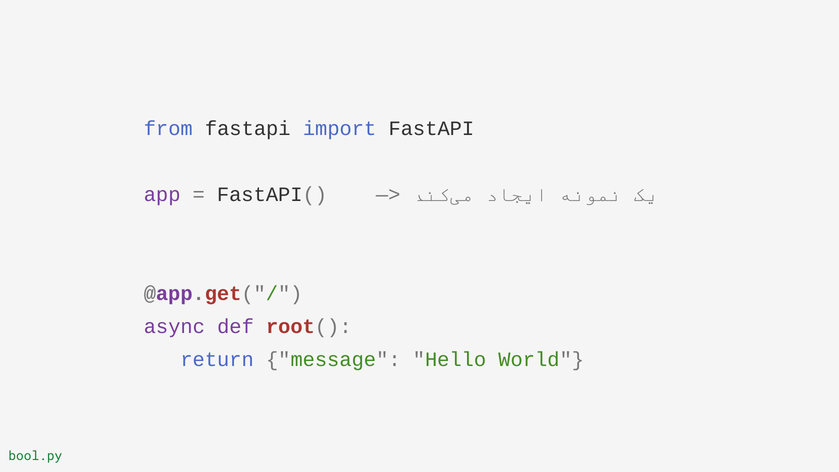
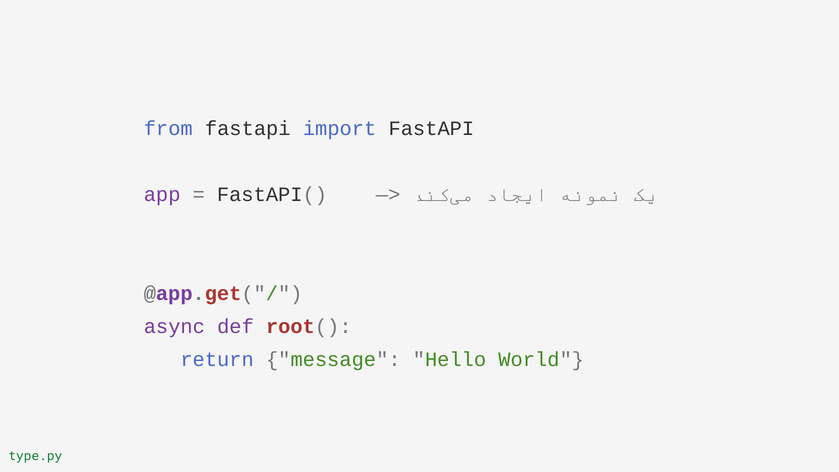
bool.py: bool.py -> type.py
